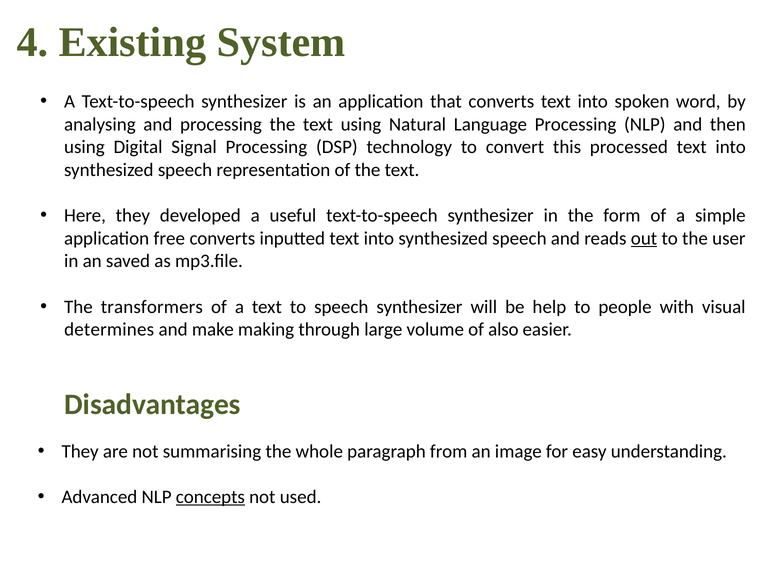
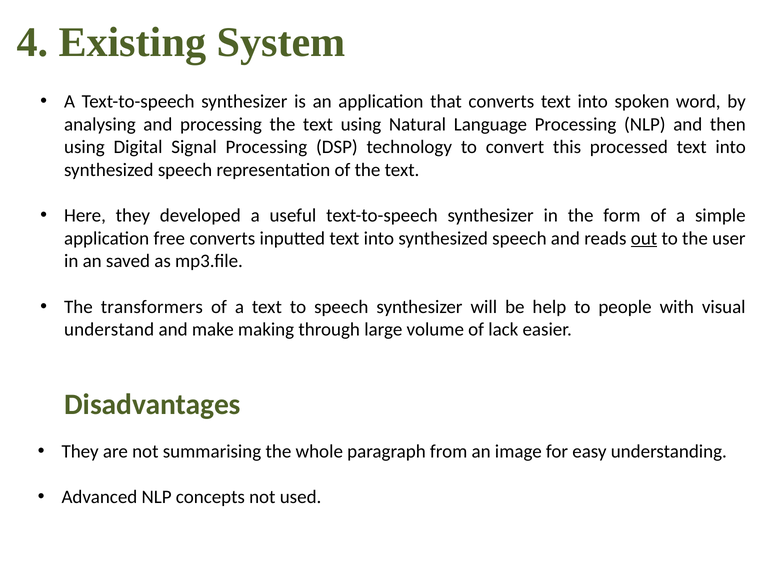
determines: determines -> understand
also: also -> lack
concepts underline: present -> none
